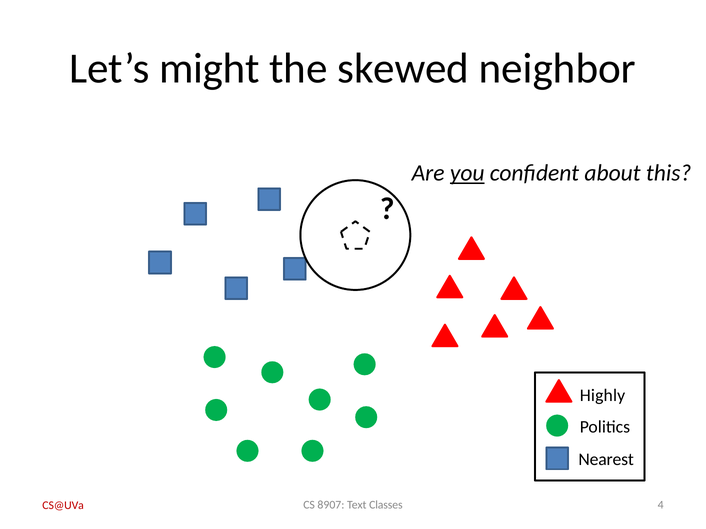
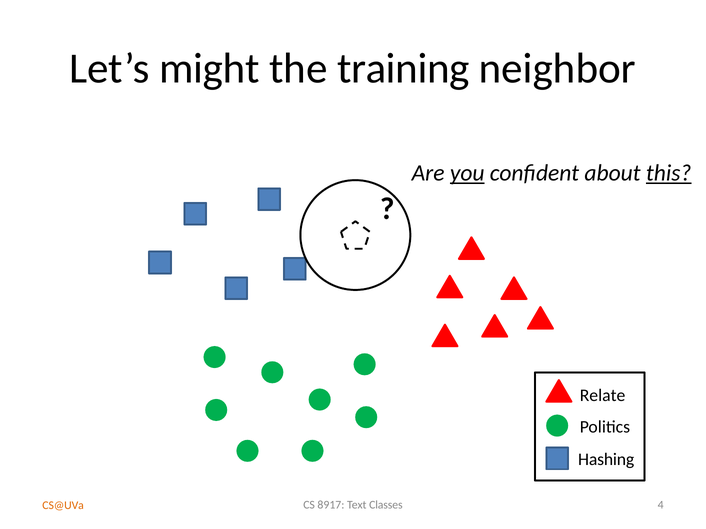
skewed: skewed -> training
this underline: none -> present
Highly: Highly -> Relate
Nearest: Nearest -> Hashing
8907: 8907 -> 8917
CS@UVa colour: red -> orange
